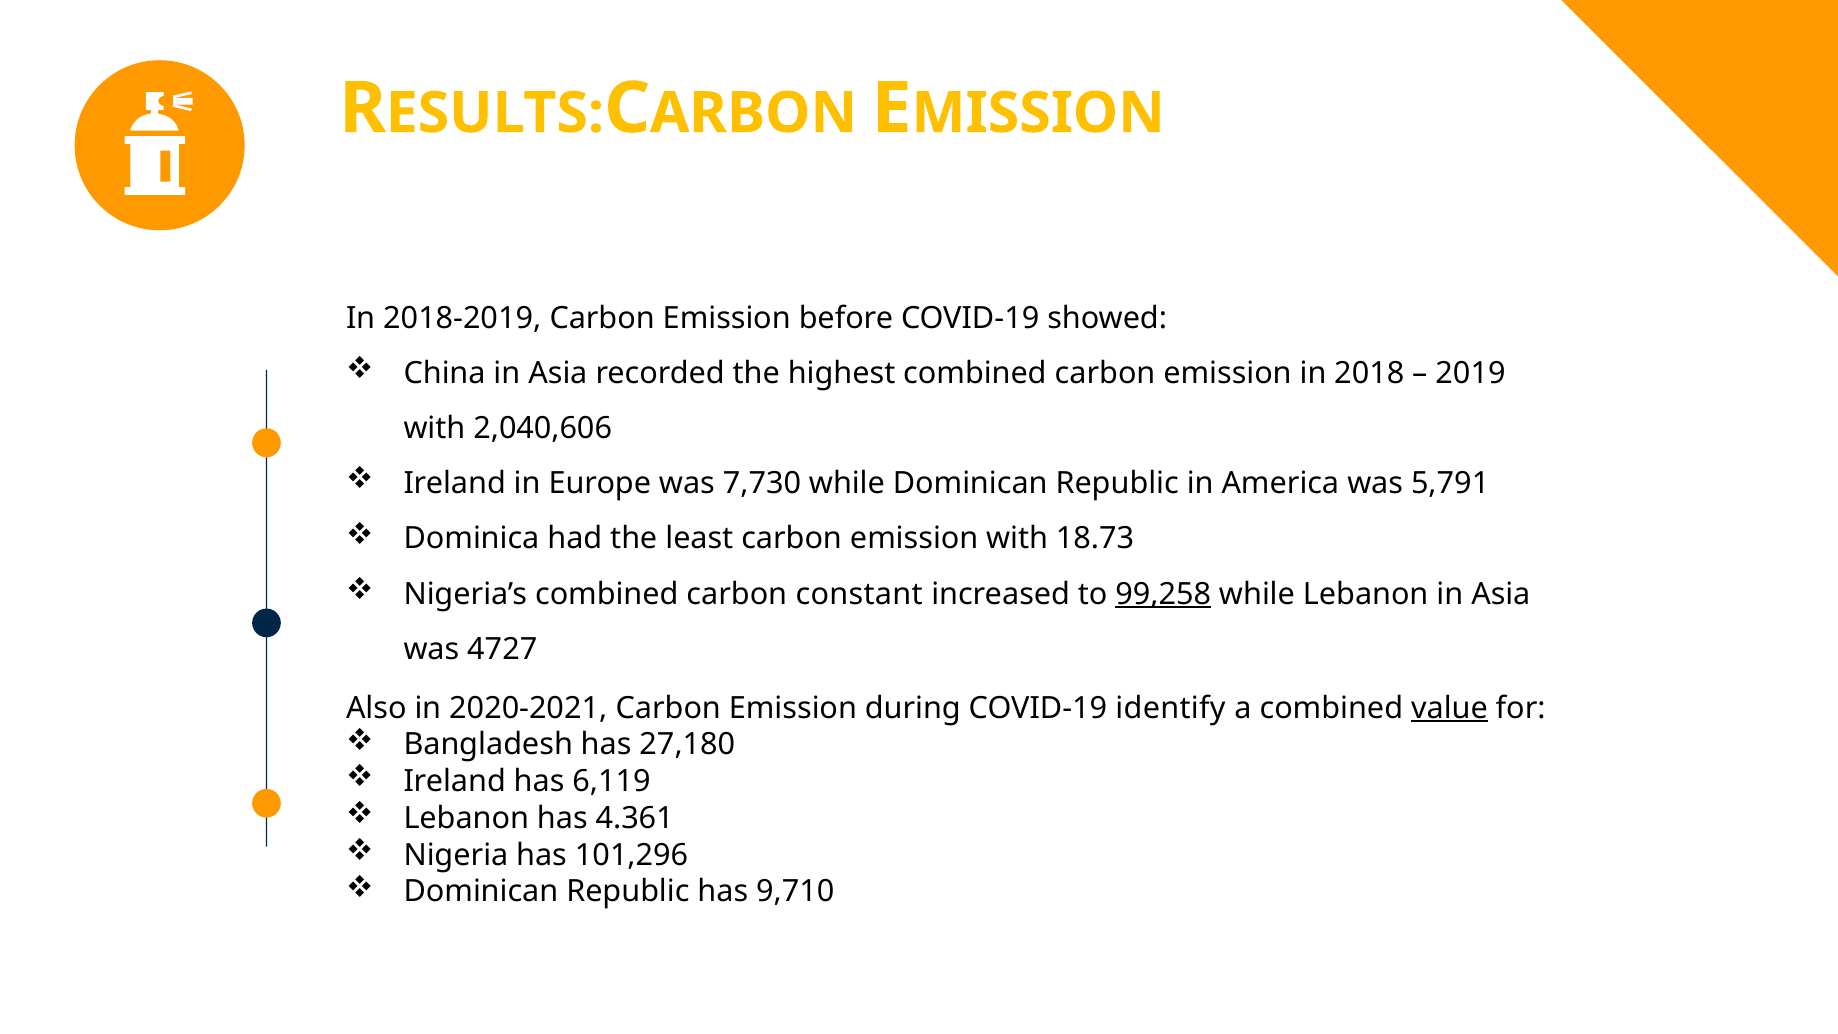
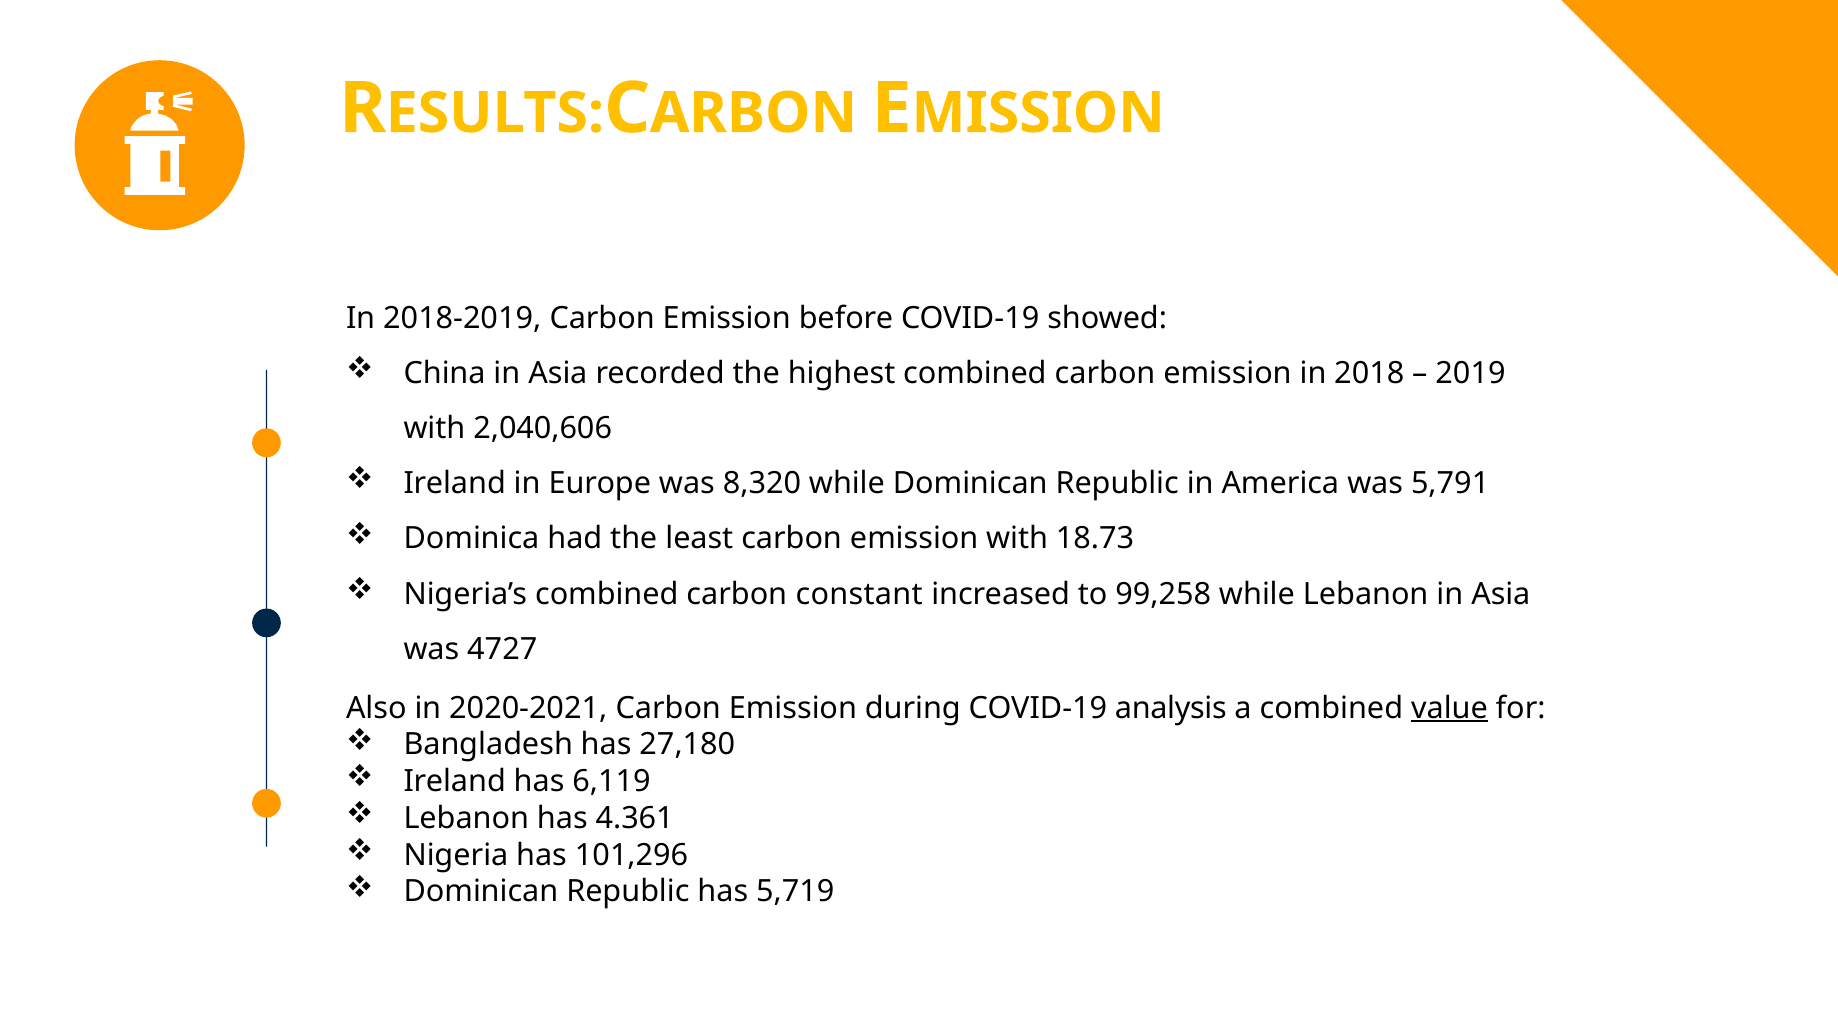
7,730: 7,730 -> 8,320
99,258 underline: present -> none
identify: identify -> analysis
9,710: 9,710 -> 5,719
